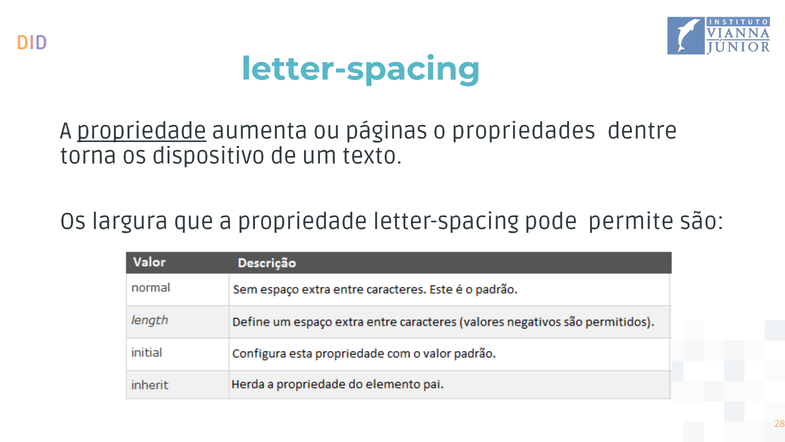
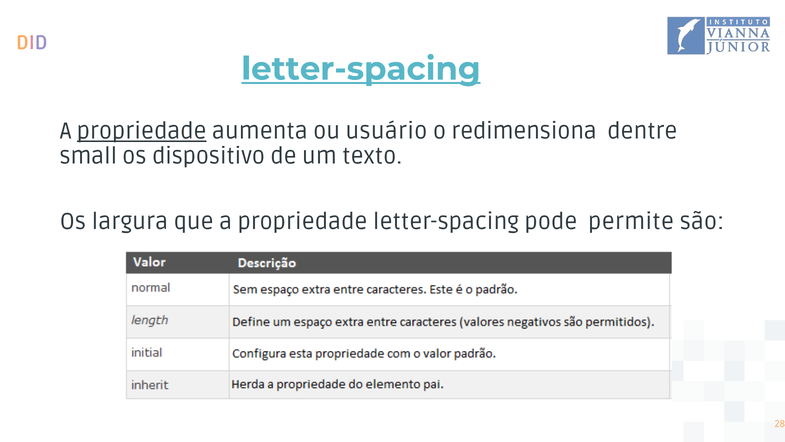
letter-spacing at (361, 69) underline: none -> present
páginas: páginas -> usuário
propriedades: propriedades -> redimensiona
torna: torna -> small
